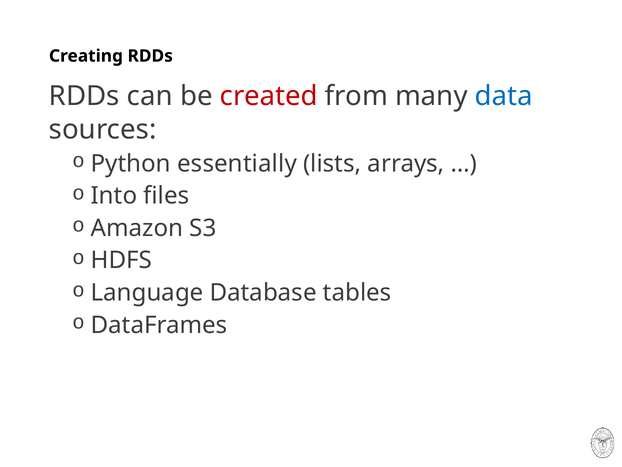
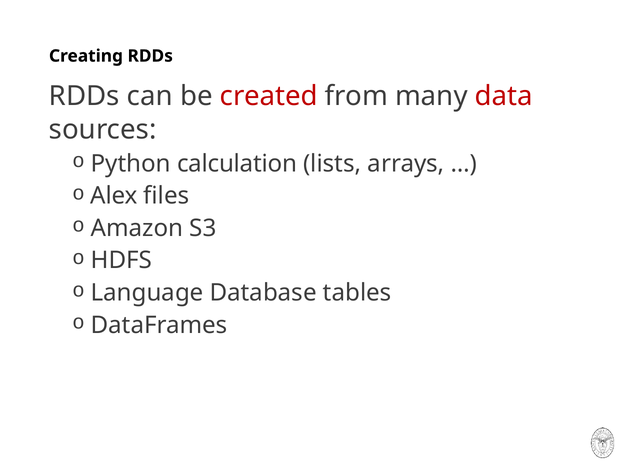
data colour: blue -> red
essentially: essentially -> calculation
Into: Into -> Alex
